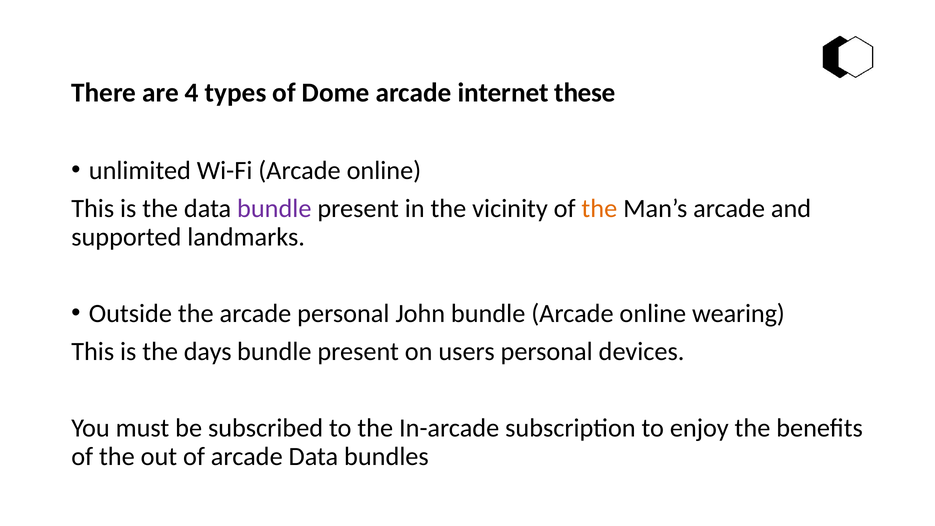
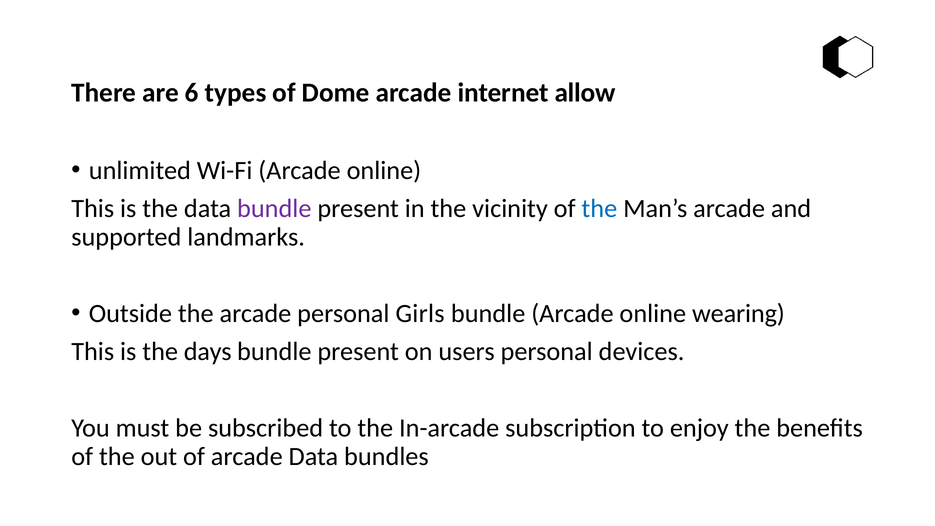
4: 4 -> 6
these: these -> allow
the at (599, 209) colour: orange -> blue
John: John -> Girls
